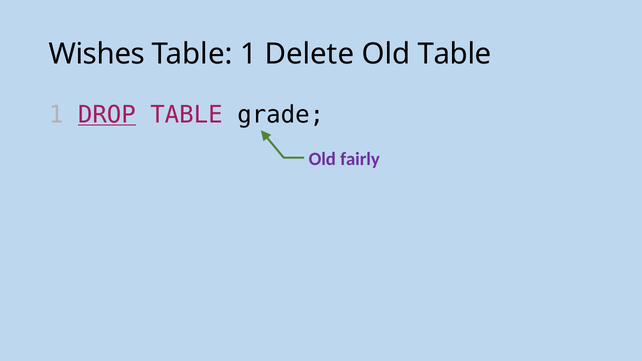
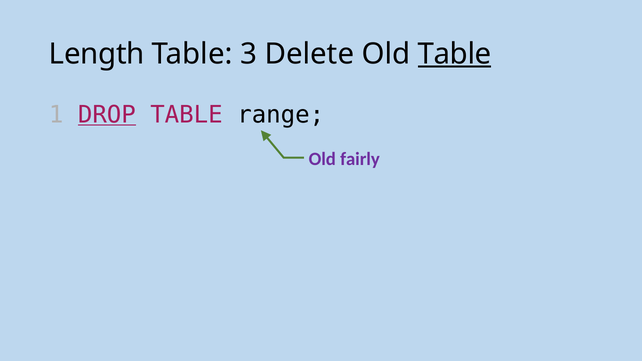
Wishes: Wishes -> Length
1 at (249, 54): 1 -> 3
Table at (455, 54) underline: none -> present
grade: grade -> range
